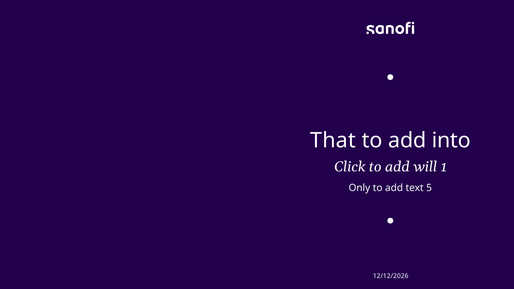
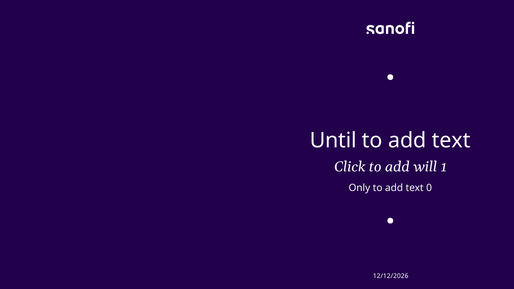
That: That -> Until
into at (451, 140): into -> text
5: 5 -> 0
